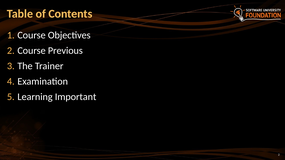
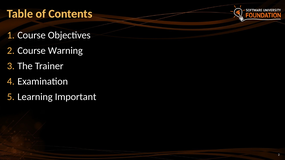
Previous: Previous -> Warning
